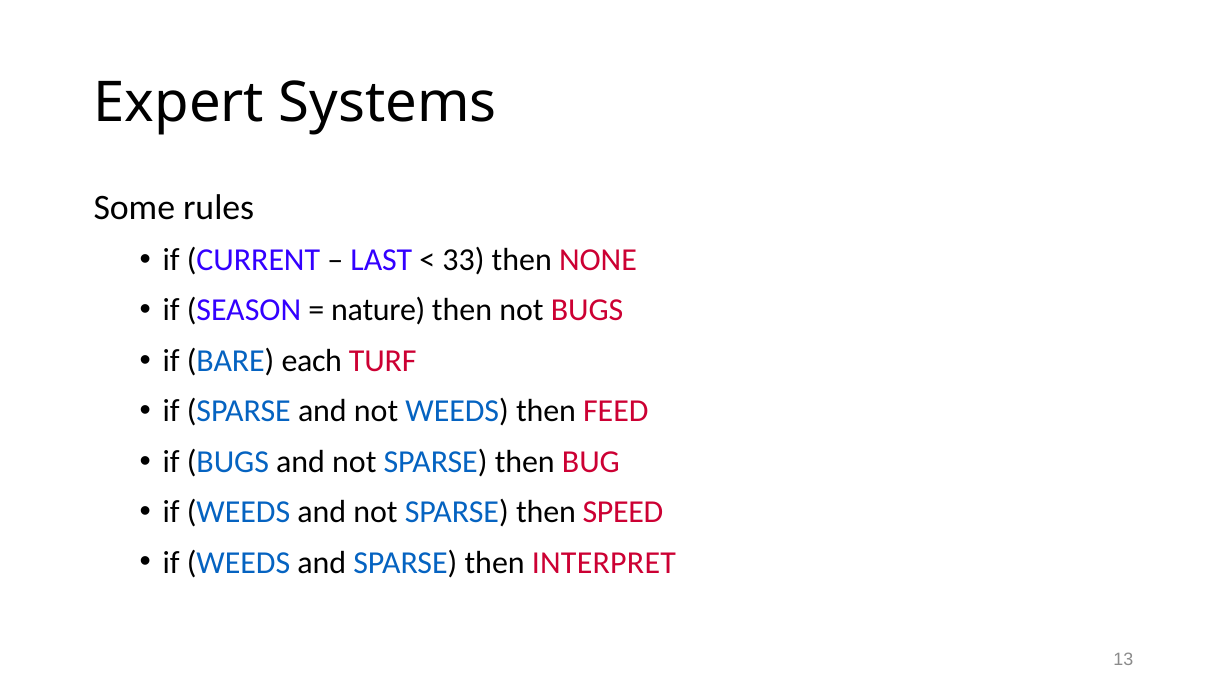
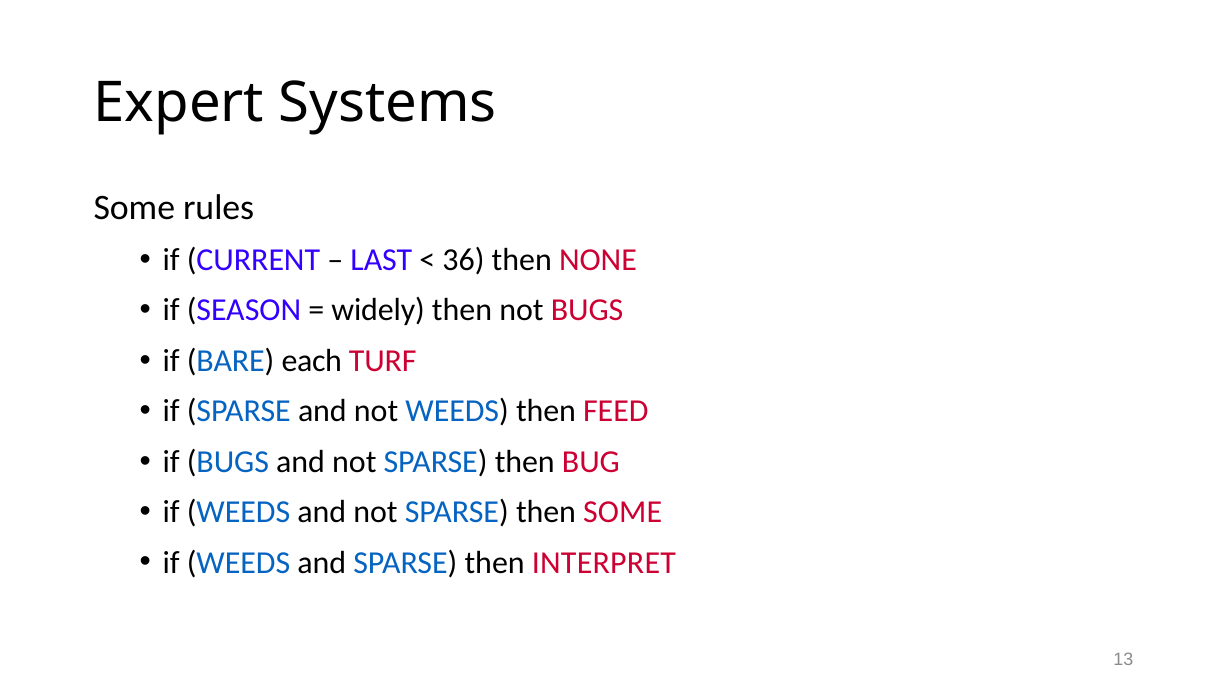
33: 33 -> 36
nature: nature -> widely
then SPEED: SPEED -> SOME
